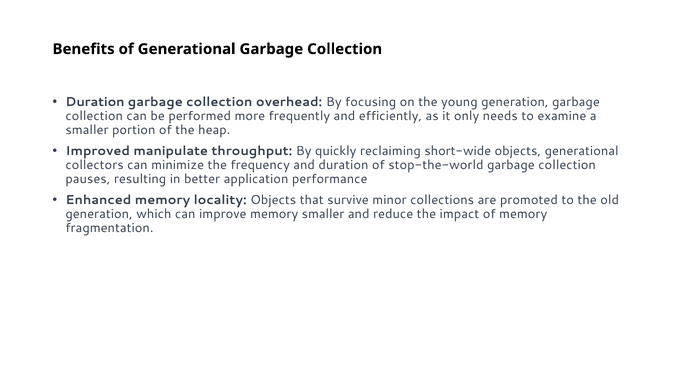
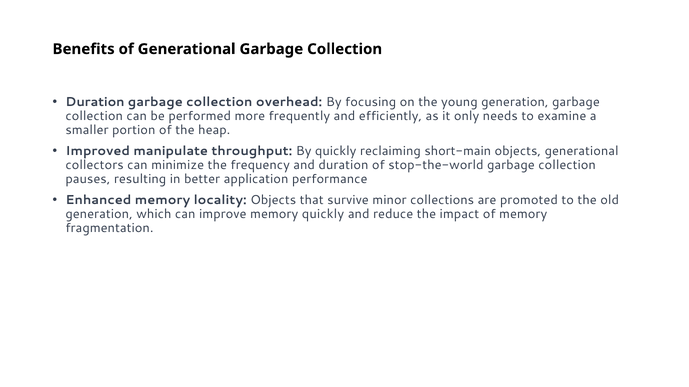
short-wide: short-wide -> short-main
memory smaller: smaller -> quickly
